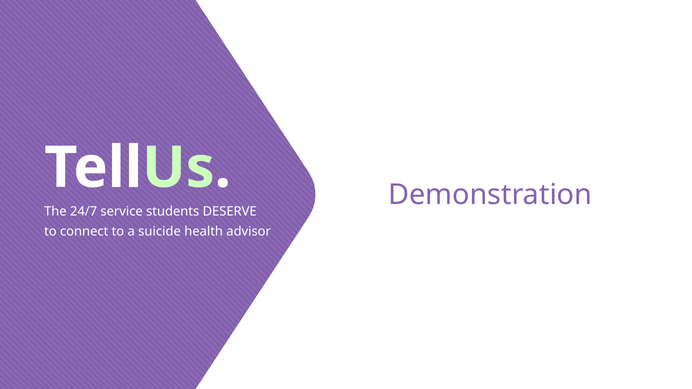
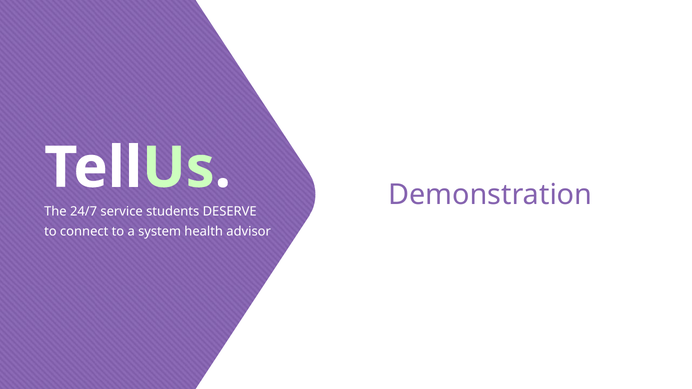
suicide: suicide -> system
